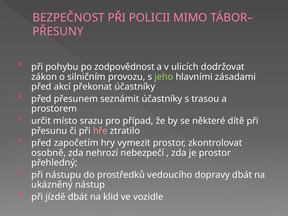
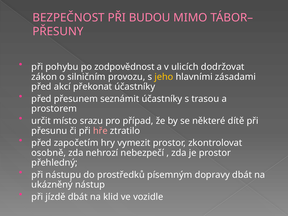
POLICII: POLICII -> BUDOU
jeho colour: light green -> yellow
vedoucího: vedoucího -> písemným
